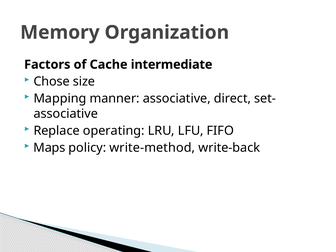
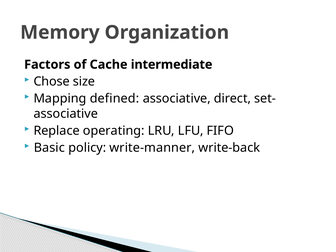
manner: manner -> defined
Maps: Maps -> Basic
write-method: write-method -> write-manner
